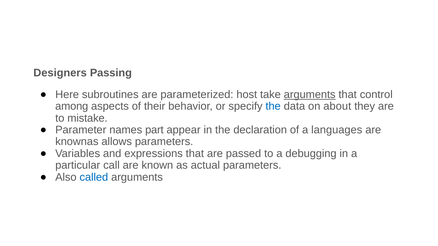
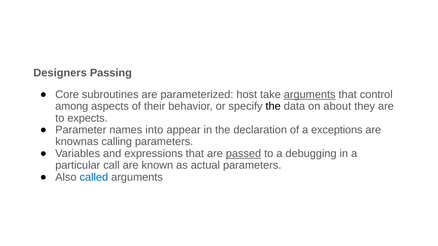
Here: Here -> Core
the at (273, 106) colour: blue -> black
mistake: mistake -> expects
part: part -> into
languages: languages -> exceptions
allows: allows -> calling
passed underline: none -> present
